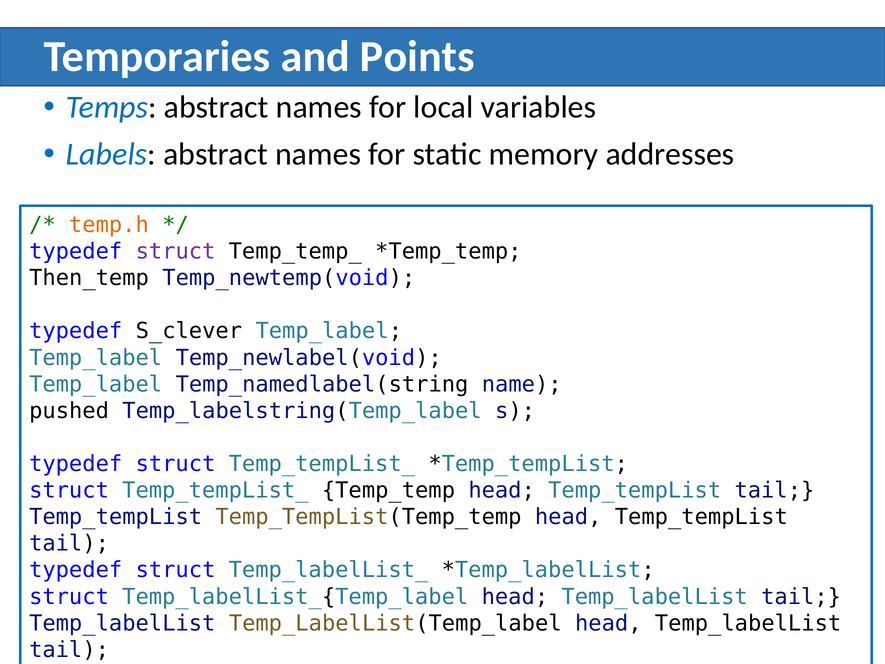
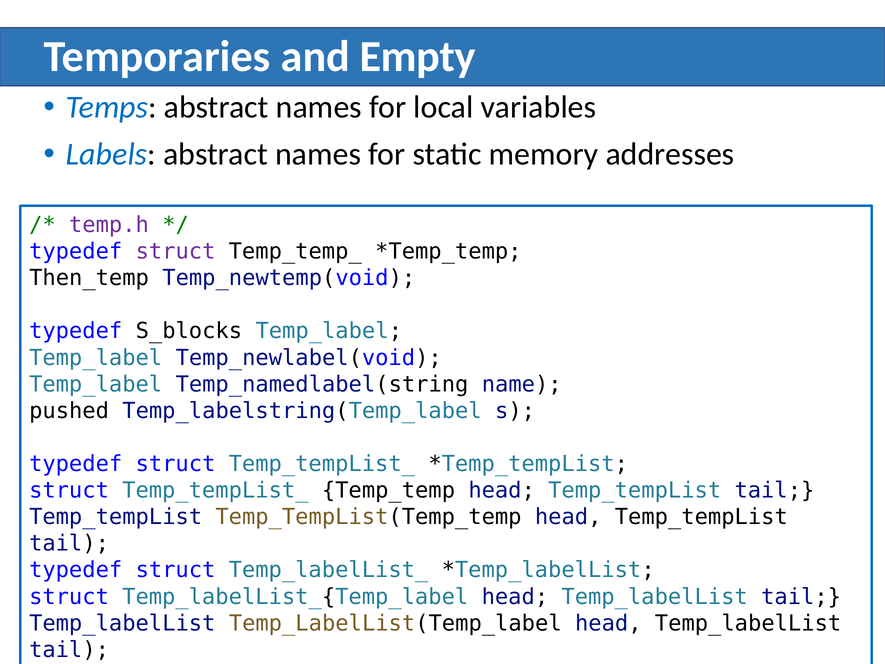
Points: Points -> Empty
temp.h colour: orange -> purple
S_clever: S_clever -> S_blocks
